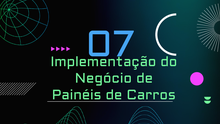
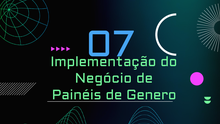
Carros: Carros -> Genero
